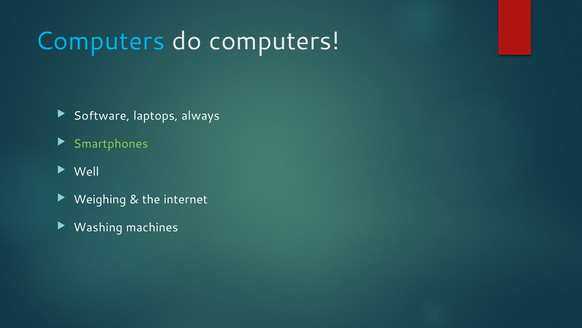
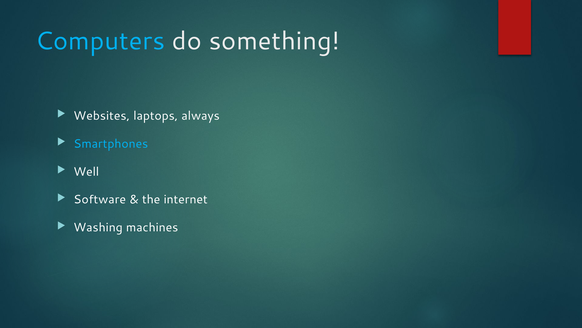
do computers: computers -> something
Software: Software -> Websites
Smartphones colour: light green -> light blue
Weighing: Weighing -> Software
